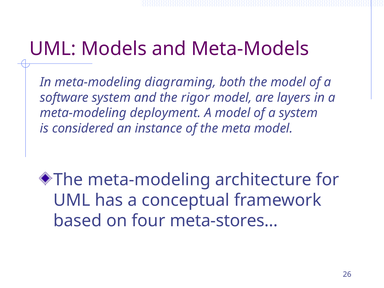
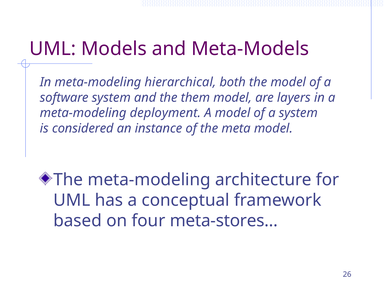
diagraming: diagraming -> hierarchical
rigor: rigor -> them
